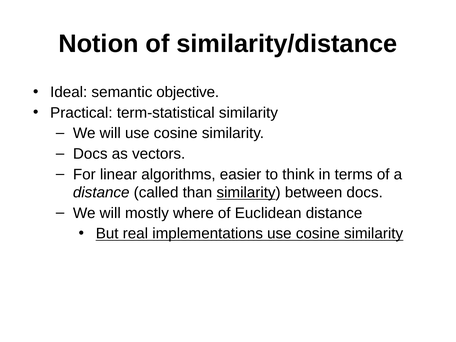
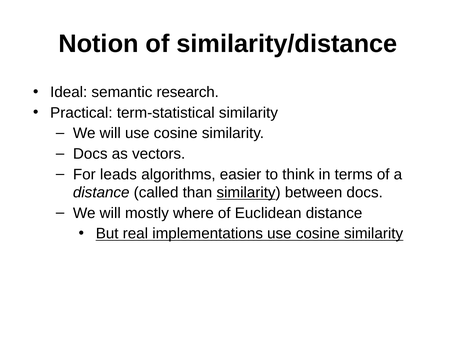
objective: objective -> research
linear: linear -> leads
